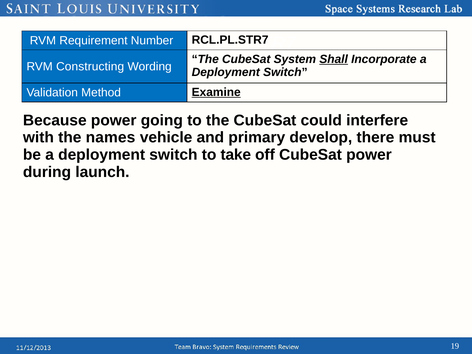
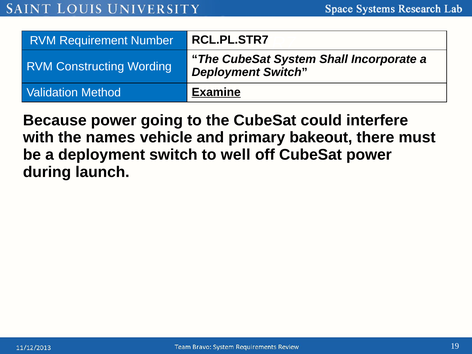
Shall underline: present -> none
develop: develop -> bakeout
take: take -> well
